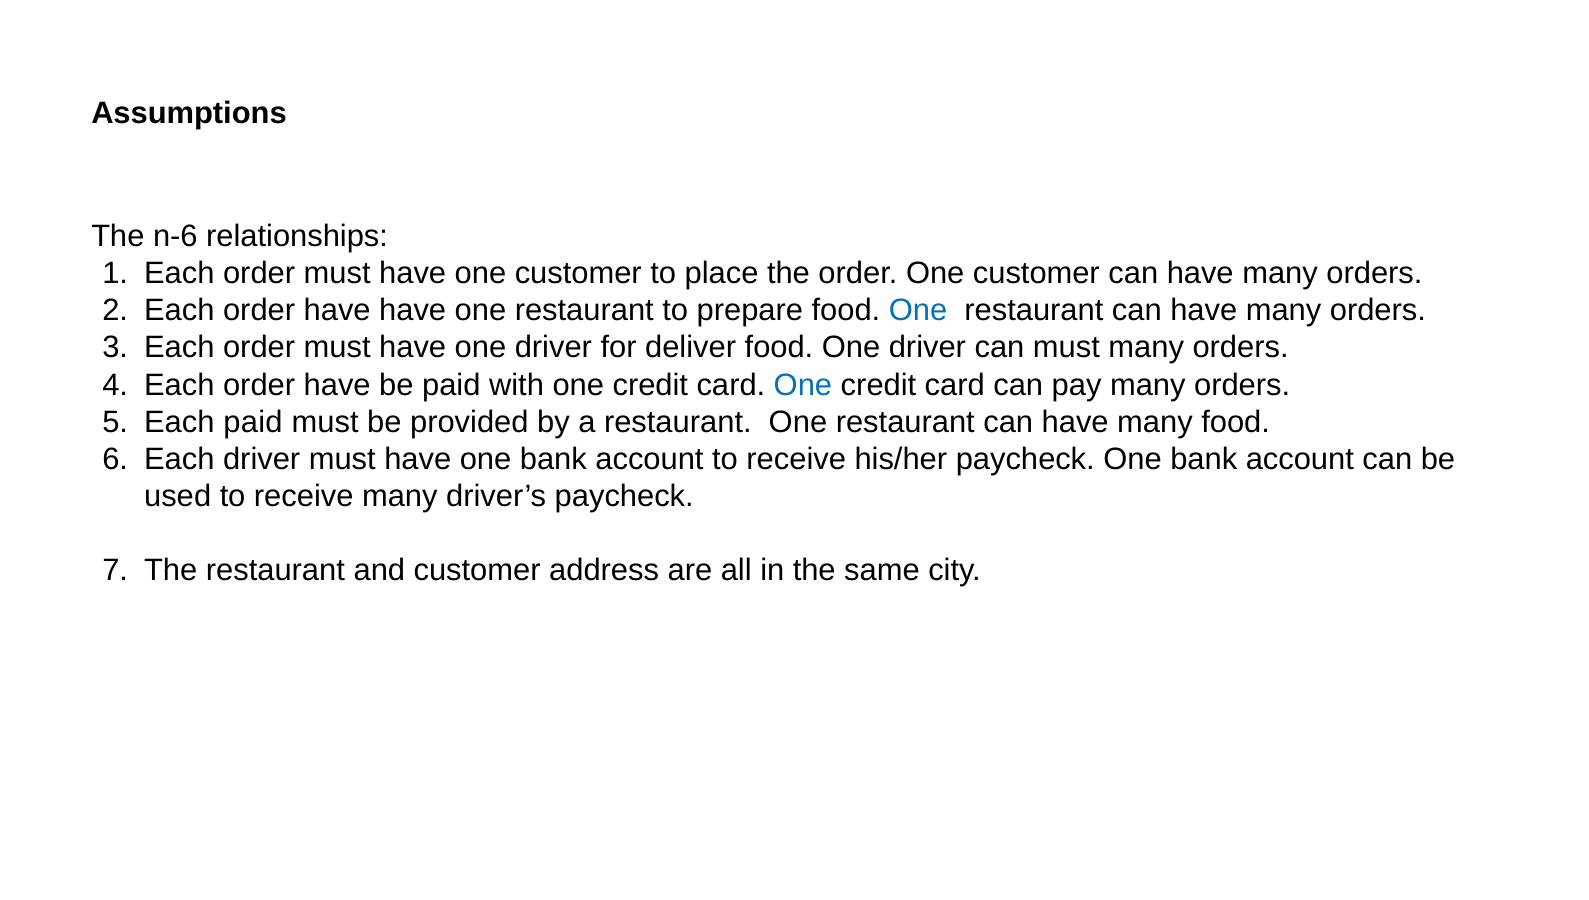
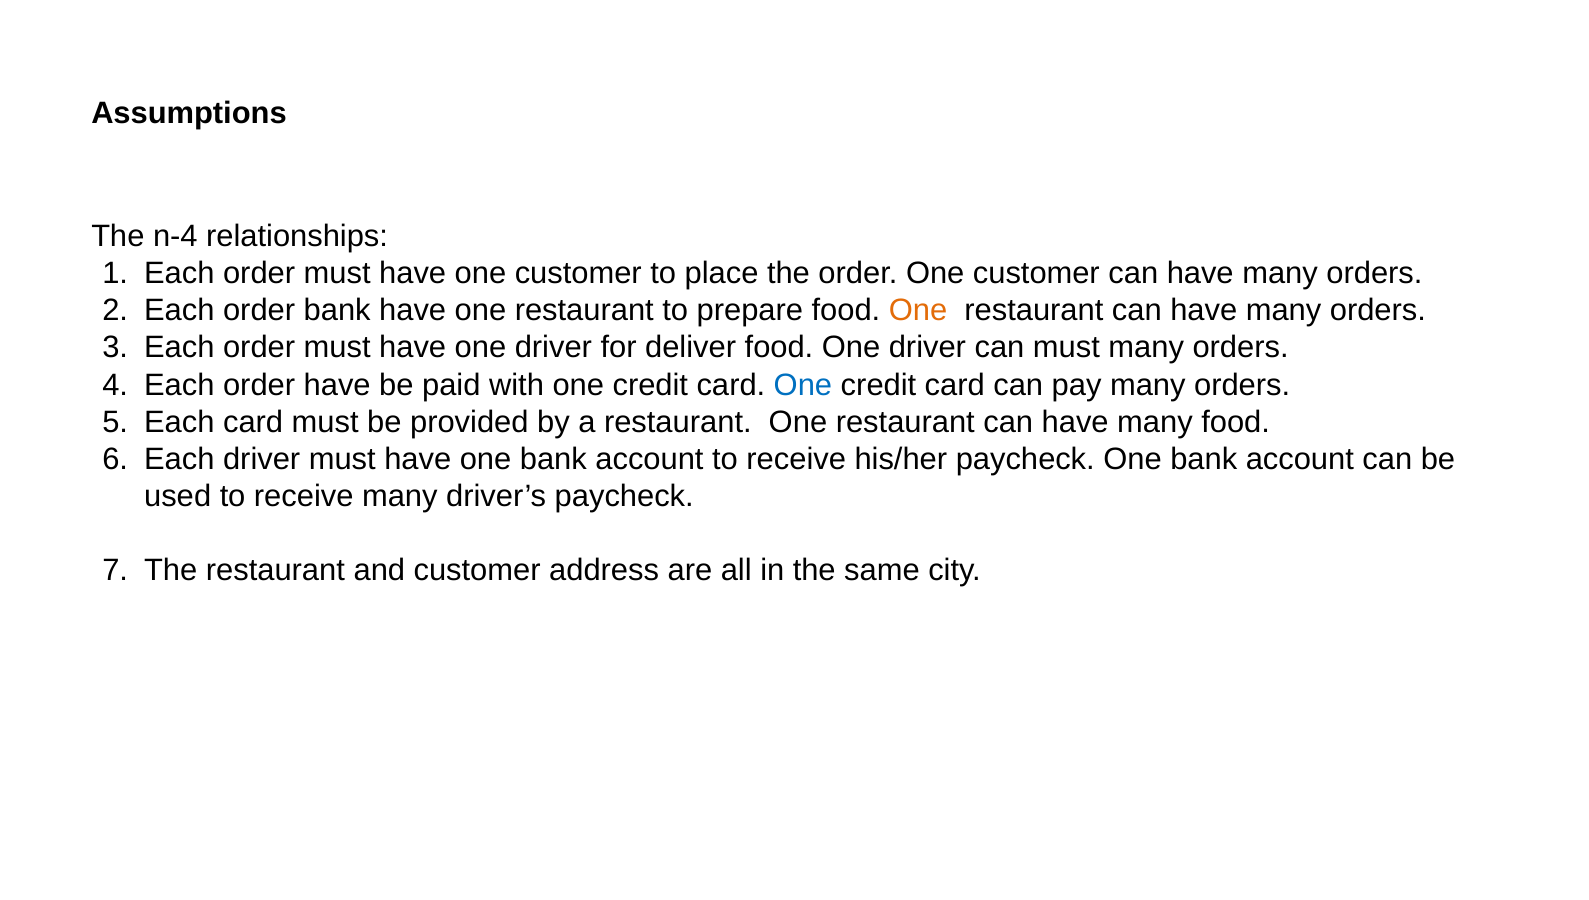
n-6: n-6 -> n-4
have at (337, 311): have -> bank
One at (918, 311) colour: blue -> orange
Each paid: paid -> card
